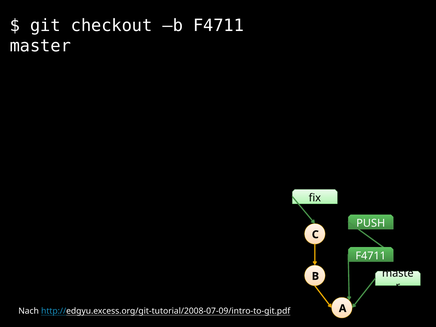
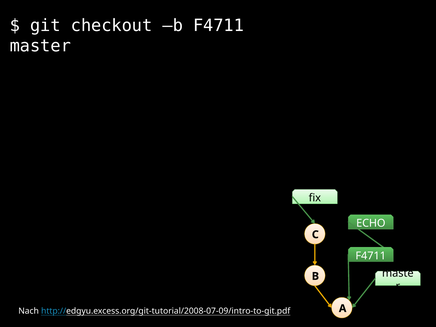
PUSH: PUSH -> ECHO
